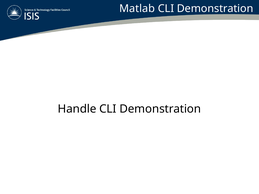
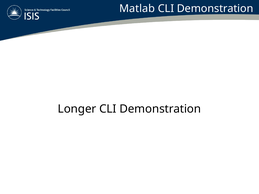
Handle: Handle -> Longer
